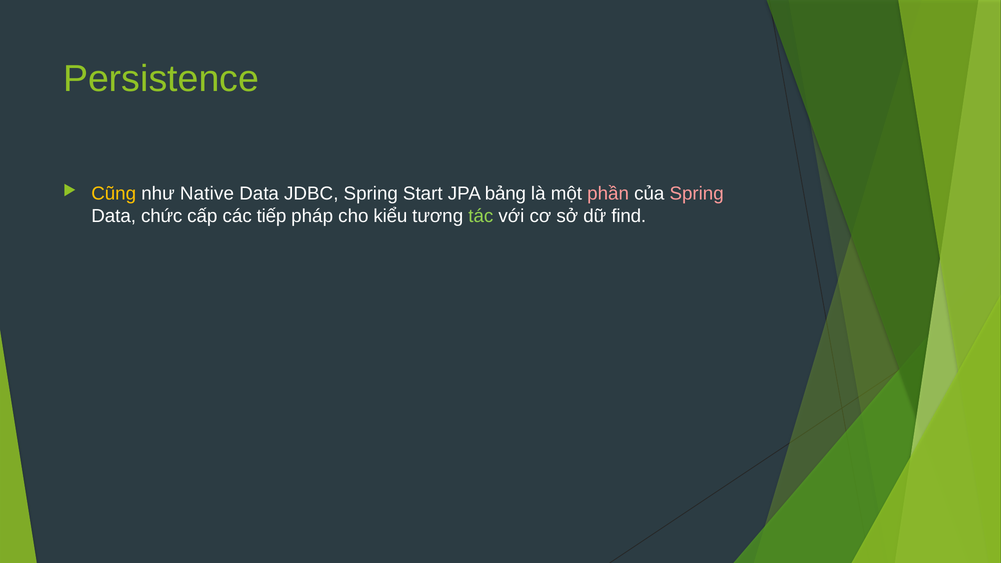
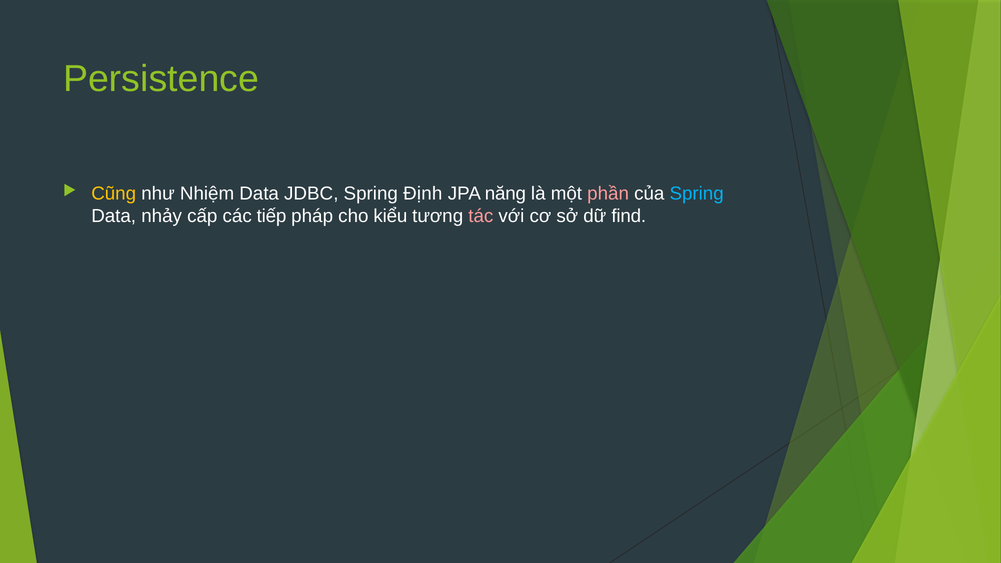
Native: Native -> Nhiệm
Start: Start -> Định
bảng: bảng -> năng
Spring at (697, 194) colour: pink -> light blue
chức: chức -> nhảy
tác colour: light green -> pink
